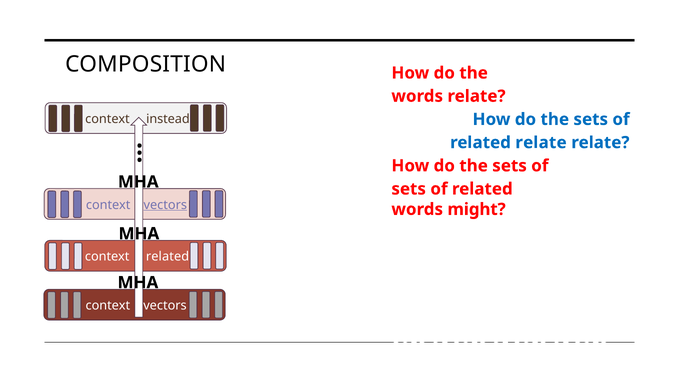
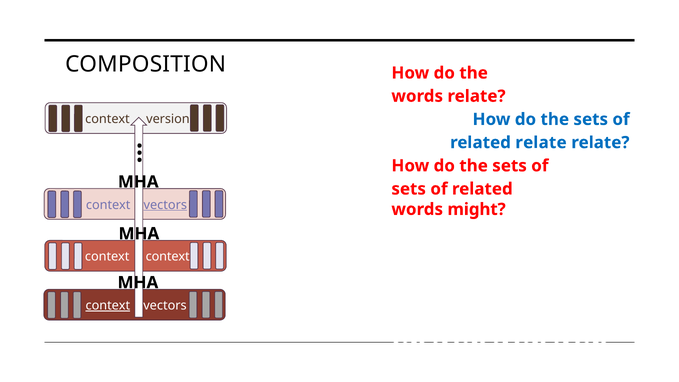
instead: instead -> version
related at (168, 257): related -> context
context at (108, 306) underline: none -> present
